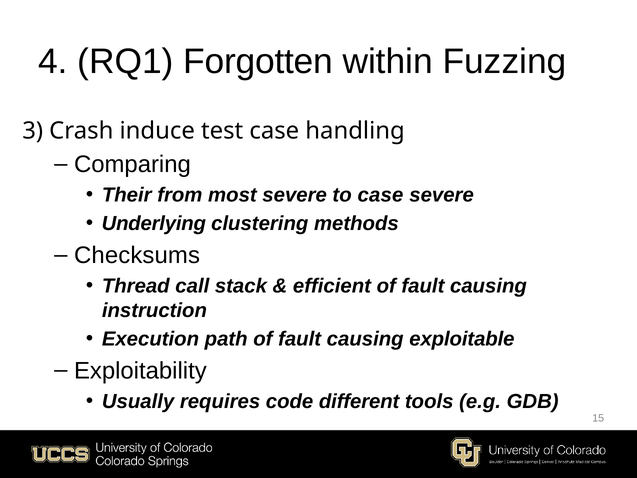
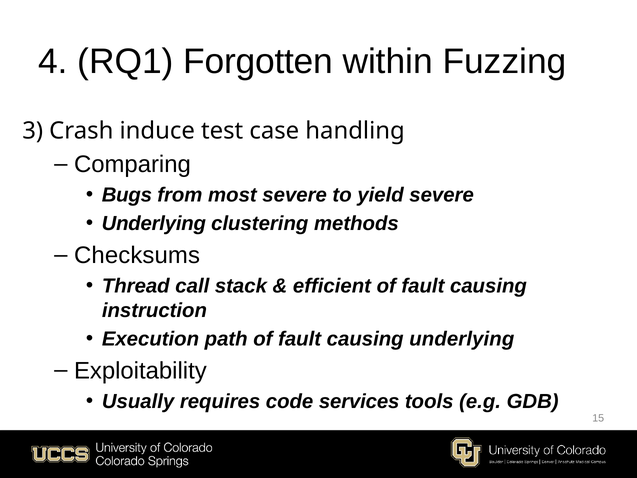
Their: Their -> Bugs
to case: case -> yield
causing exploitable: exploitable -> underlying
different: different -> services
